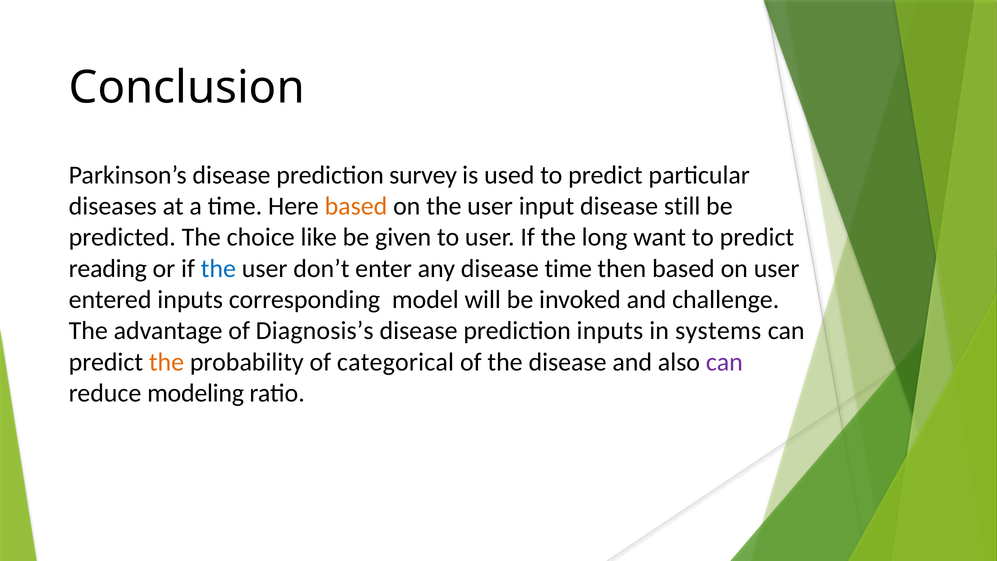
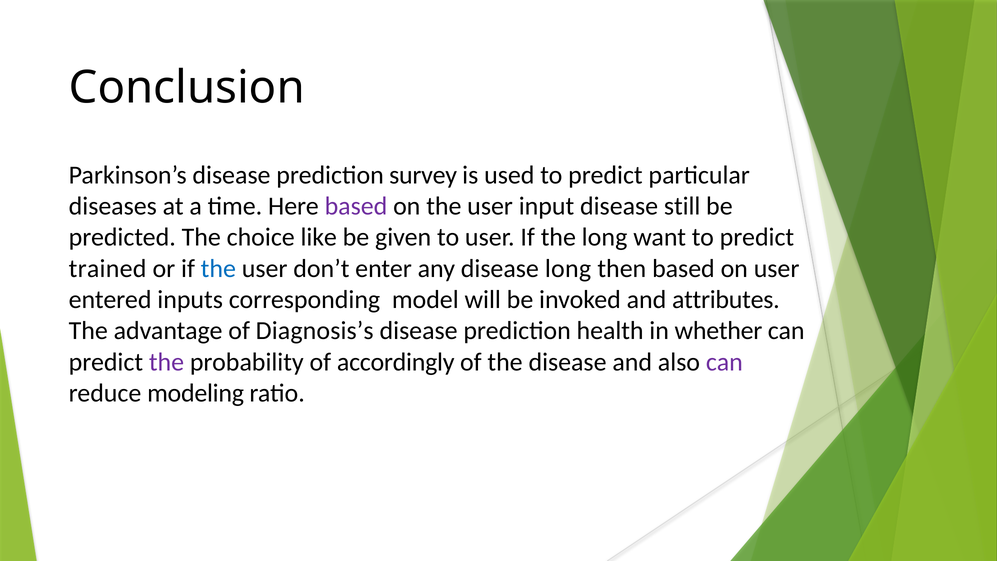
based at (356, 206) colour: orange -> purple
reading: reading -> trained
disease time: time -> long
challenge: challenge -> attributes
prediction inputs: inputs -> health
systems: systems -> whether
the at (167, 362) colour: orange -> purple
categorical: categorical -> accordingly
